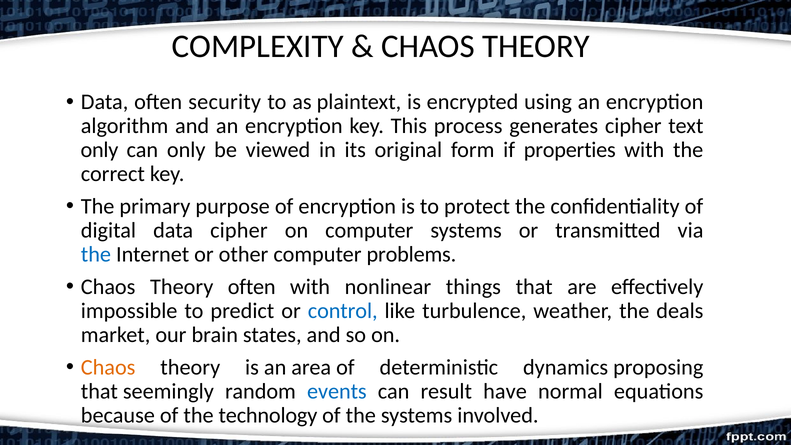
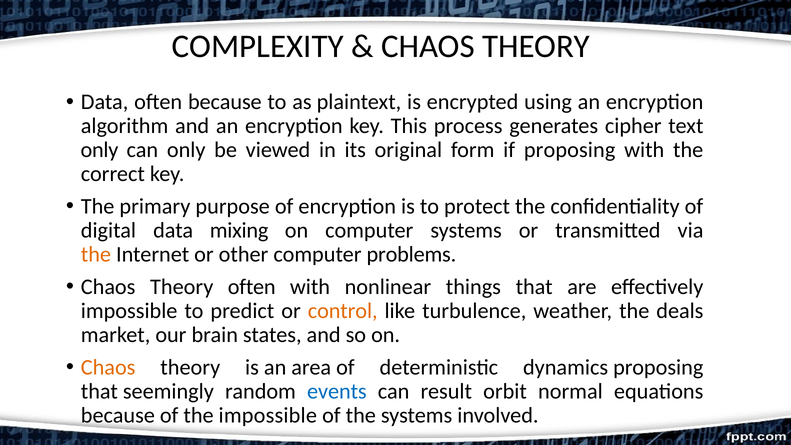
often security: security -> because
if properties: properties -> proposing
data cipher: cipher -> mixing
the at (96, 255) colour: blue -> orange
control colour: blue -> orange
have: have -> orbit
the technology: technology -> impossible
